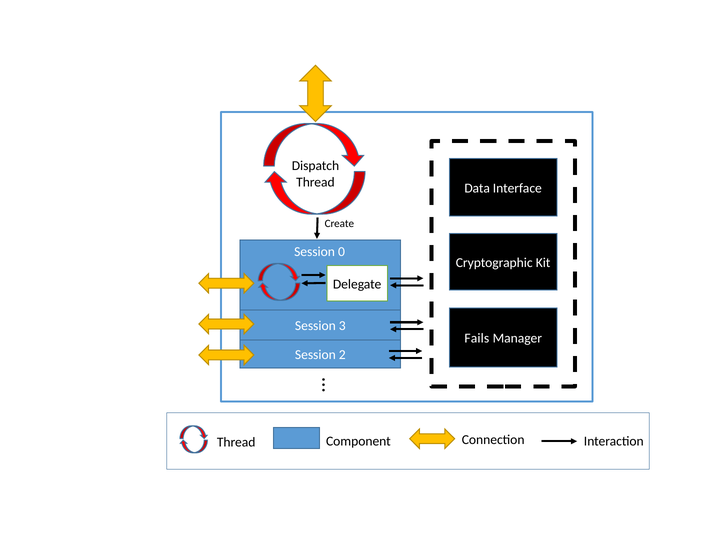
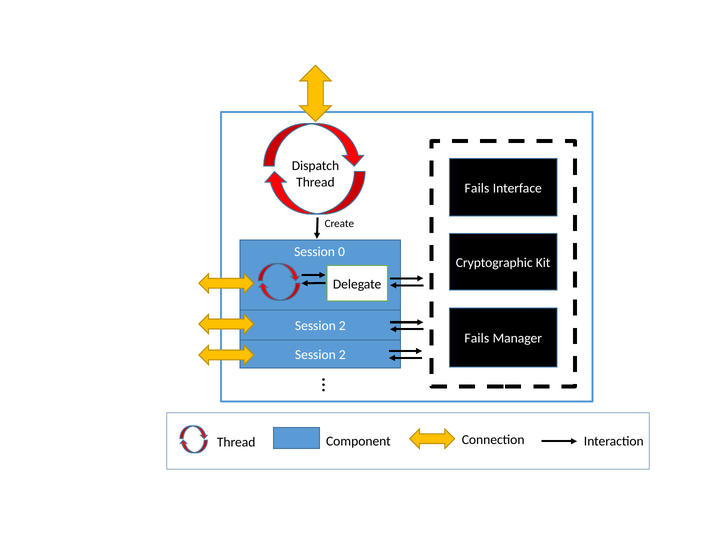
Data at (477, 188): Data -> Fails
3 at (342, 326): 3 -> 2
